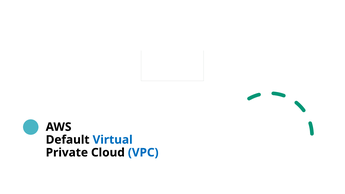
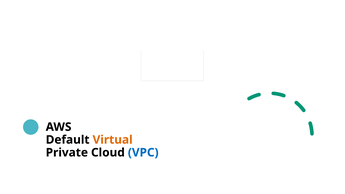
Virtual colour: blue -> orange
